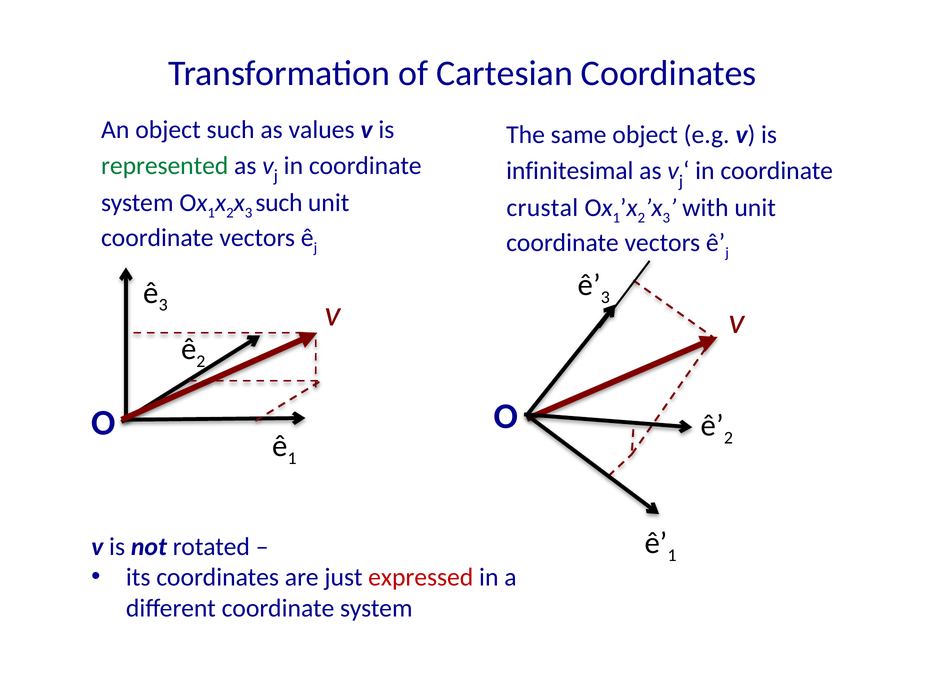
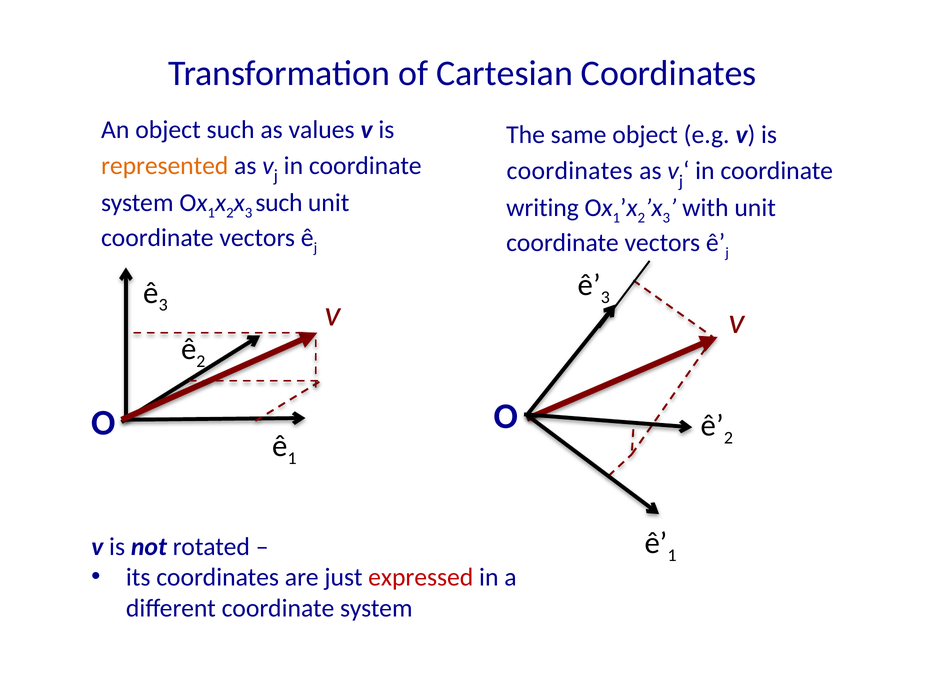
represented colour: green -> orange
infinitesimal at (570, 171): infinitesimal -> coordinates
crustal: crustal -> writing
